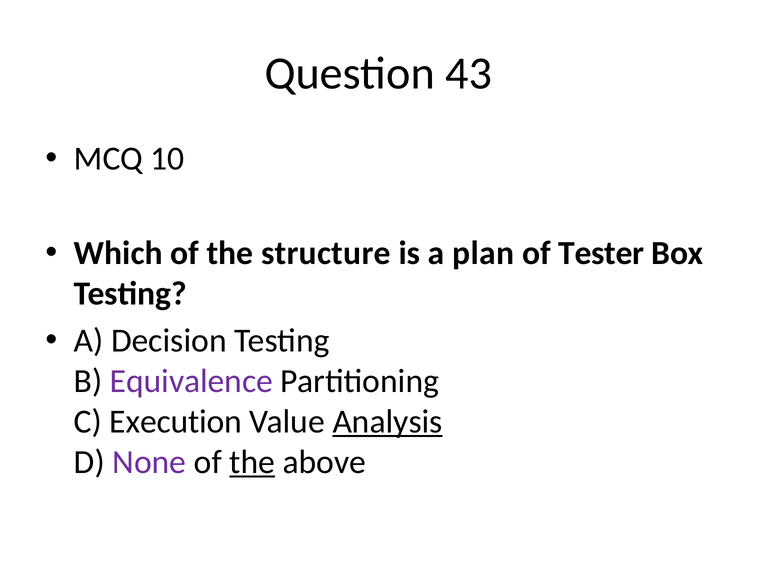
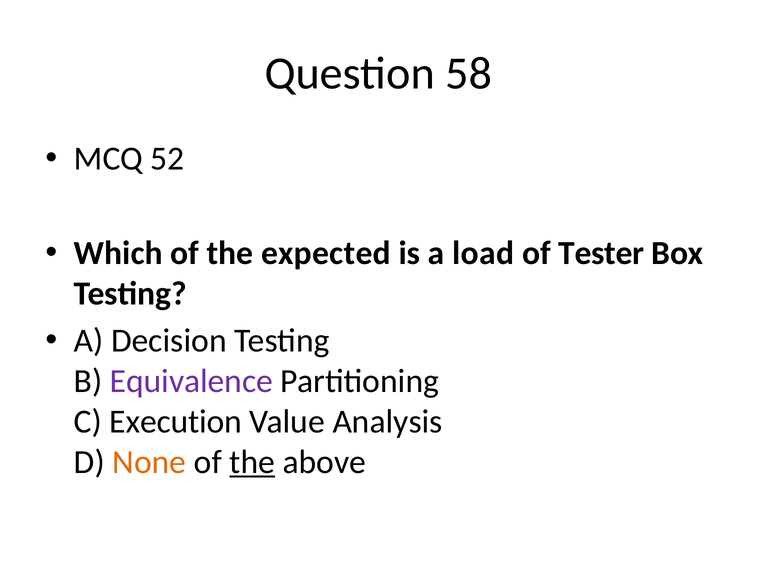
43: 43 -> 58
10: 10 -> 52
structure: structure -> expected
plan: plan -> load
Analysis underline: present -> none
None colour: purple -> orange
